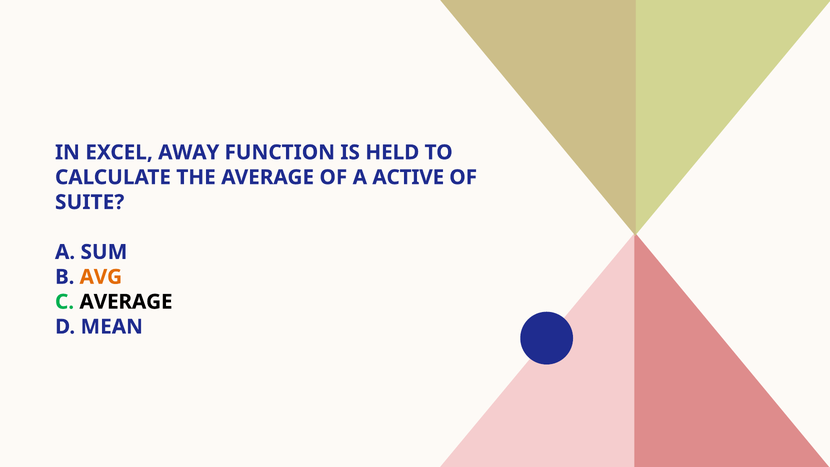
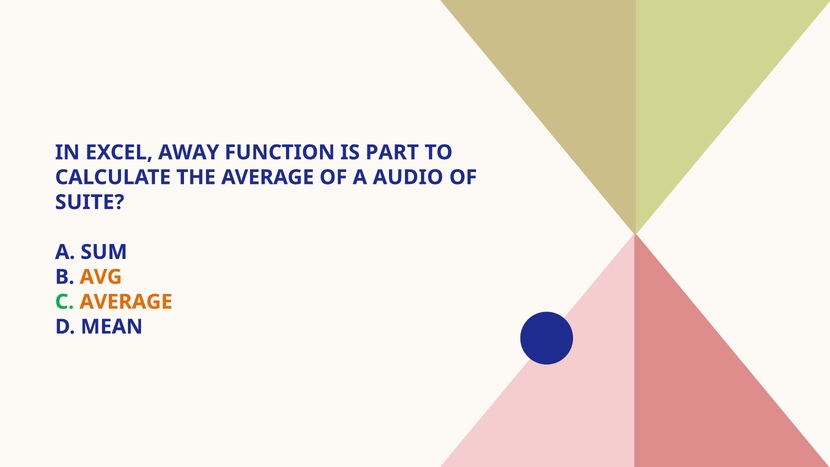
HELD: HELD -> PART
ACTIVE: ACTIVE -> AUDIO
AVERAGE at (126, 302) colour: black -> orange
